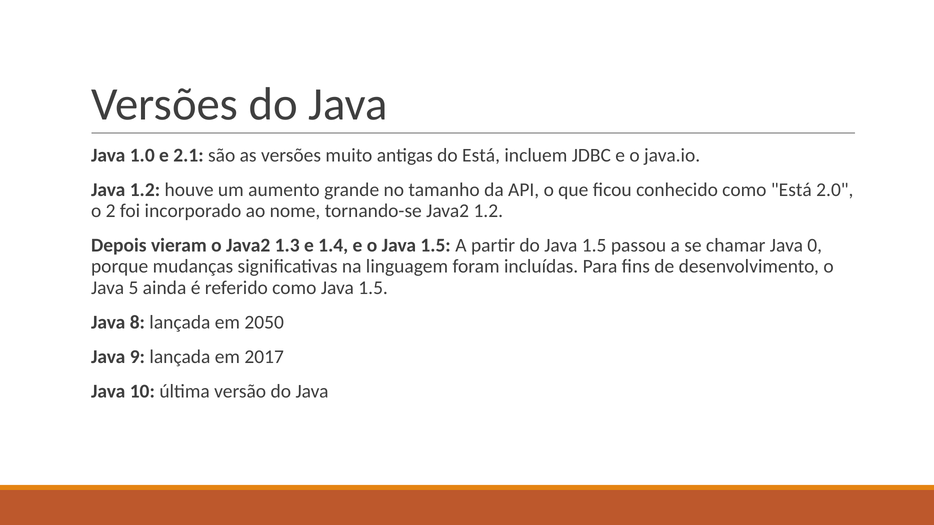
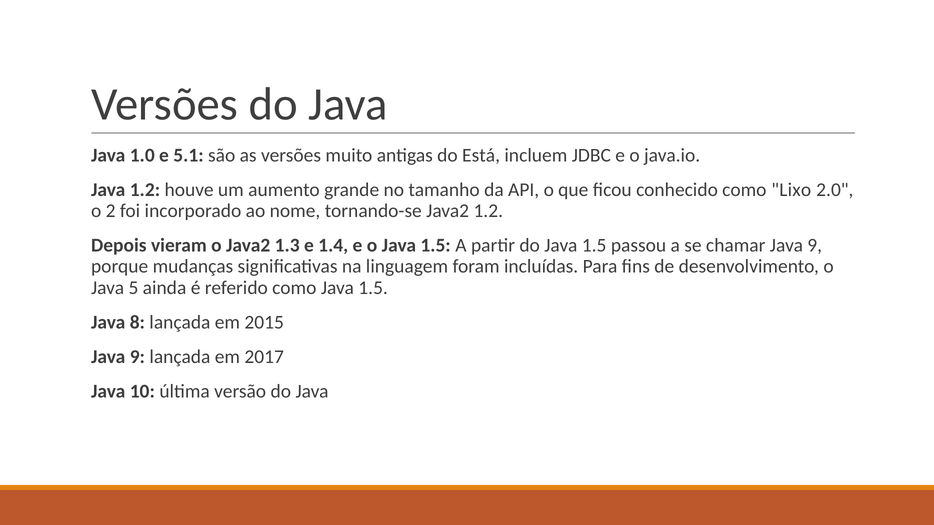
2.1: 2.1 -> 5.1
como Está: Está -> Lixo
chamar Java 0: 0 -> 9
2050: 2050 -> 2015
